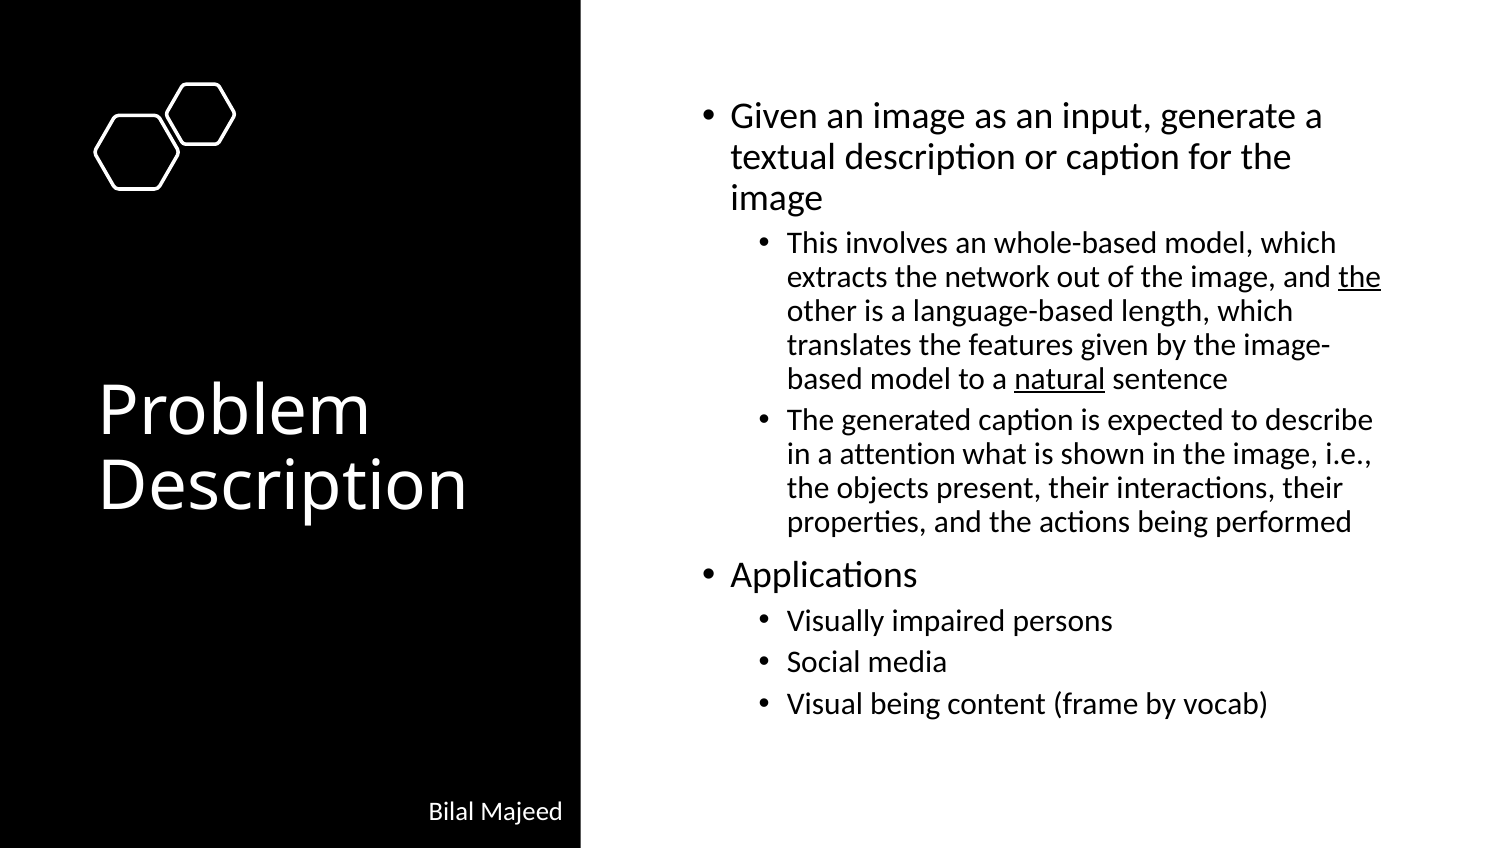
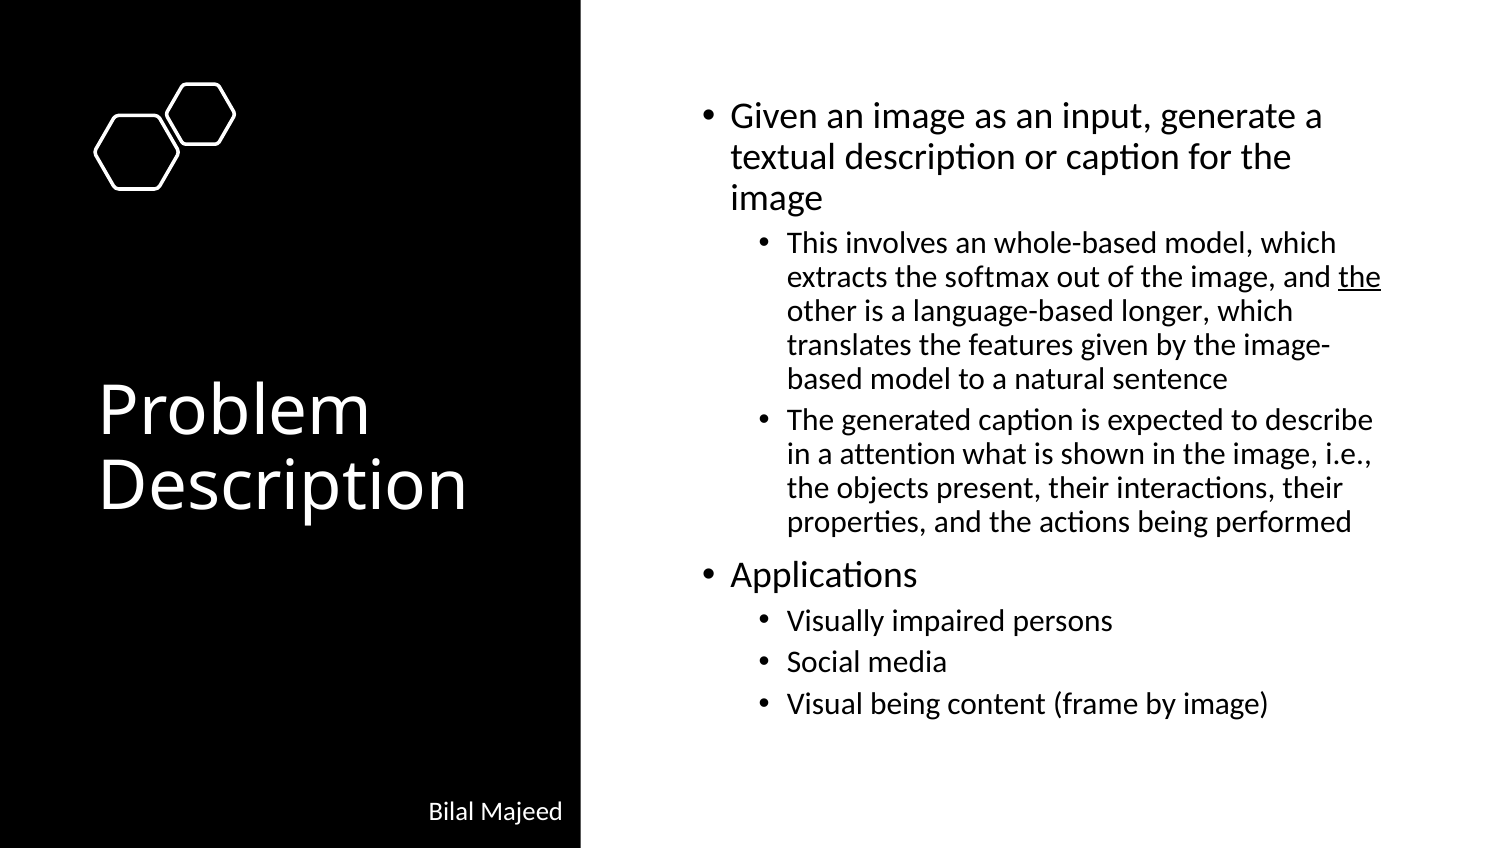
network: network -> softmax
length: length -> longer
natural underline: present -> none
by vocab: vocab -> image
